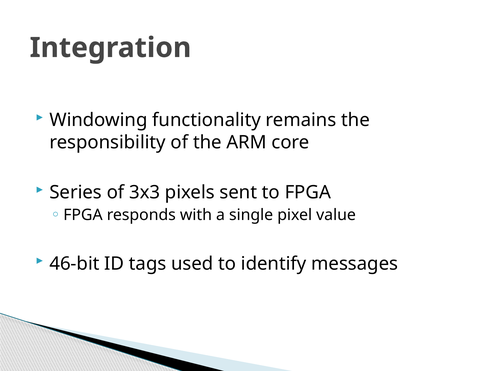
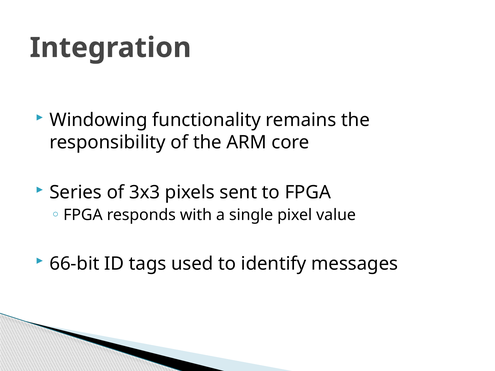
46-bit: 46-bit -> 66-bit
